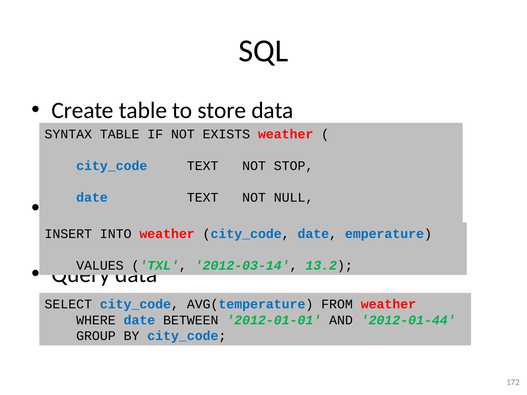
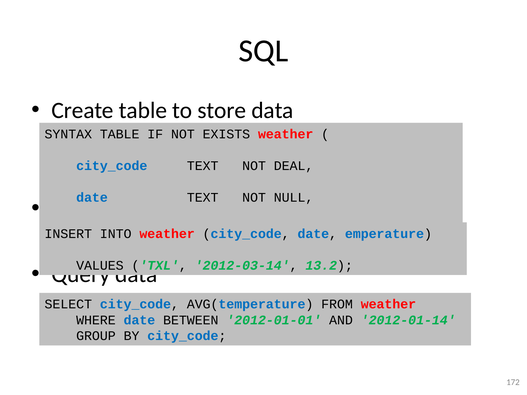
STOP: STOP -> DEAL
2012-01-44: 2012-01-44 -> 2012-01-14
